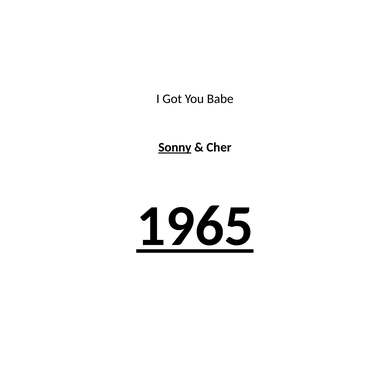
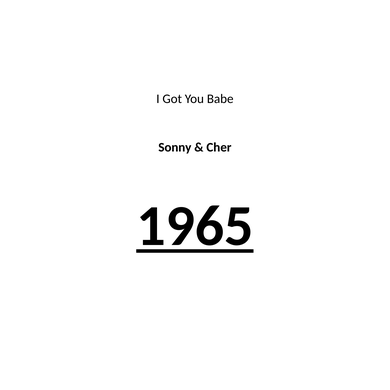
Sonny underline: present -> none
